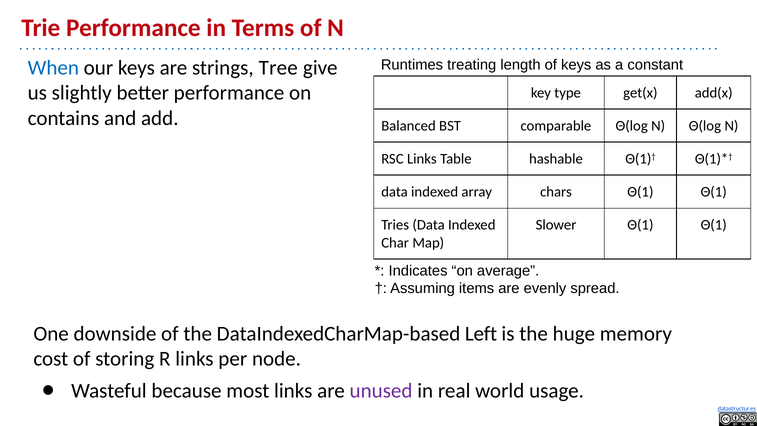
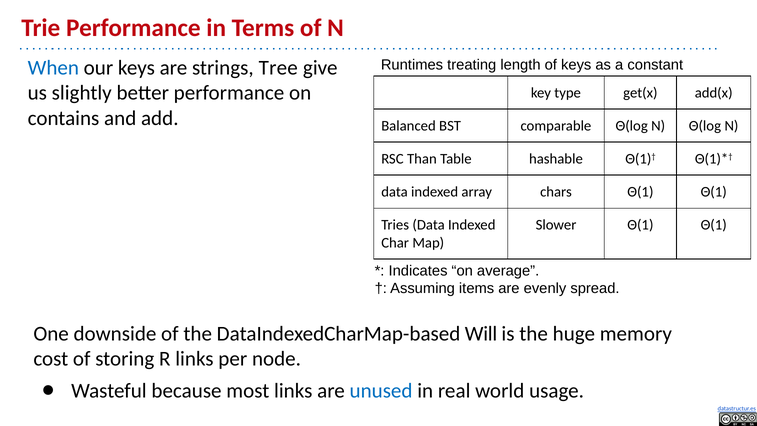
RSC Links: Links -> Than
Left: Left -> Will
unused colour: purple -> blue
